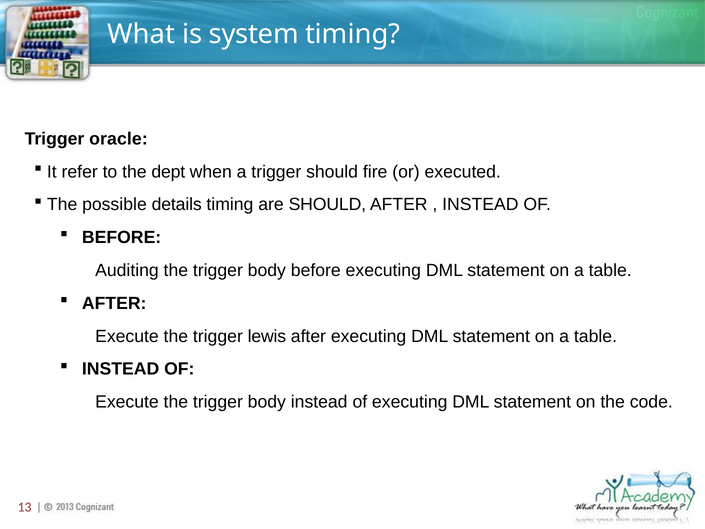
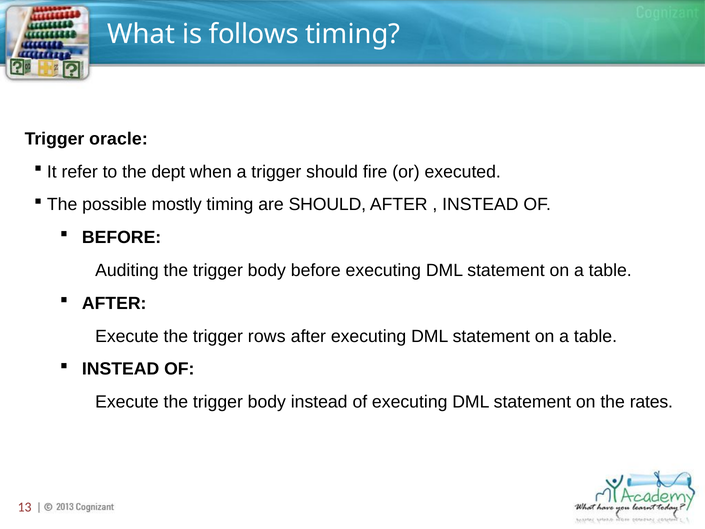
system: system -> follows
details: details -> mostly
lewis: lewis -> rows
code: code -> rates
